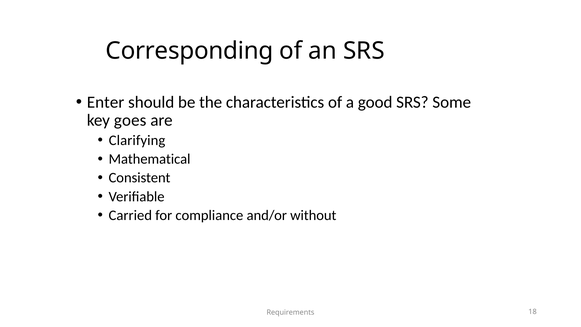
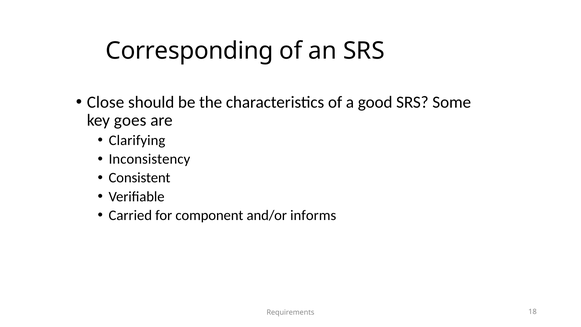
Enter: Enter -> Close
Mathematical: Mathematical -> Inconsistency
compliance: compliance -> component
without: without -> informs
